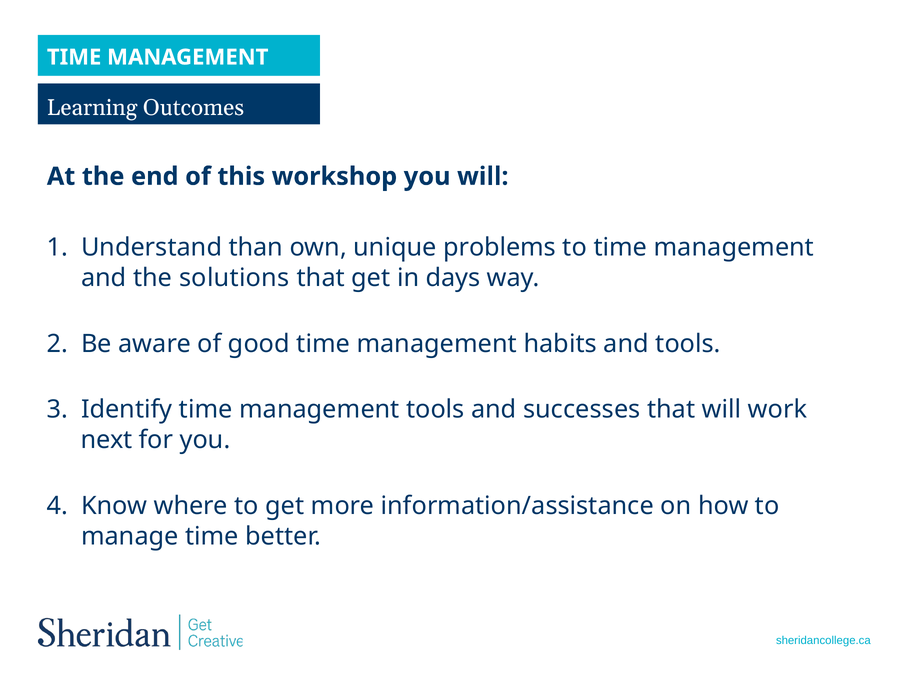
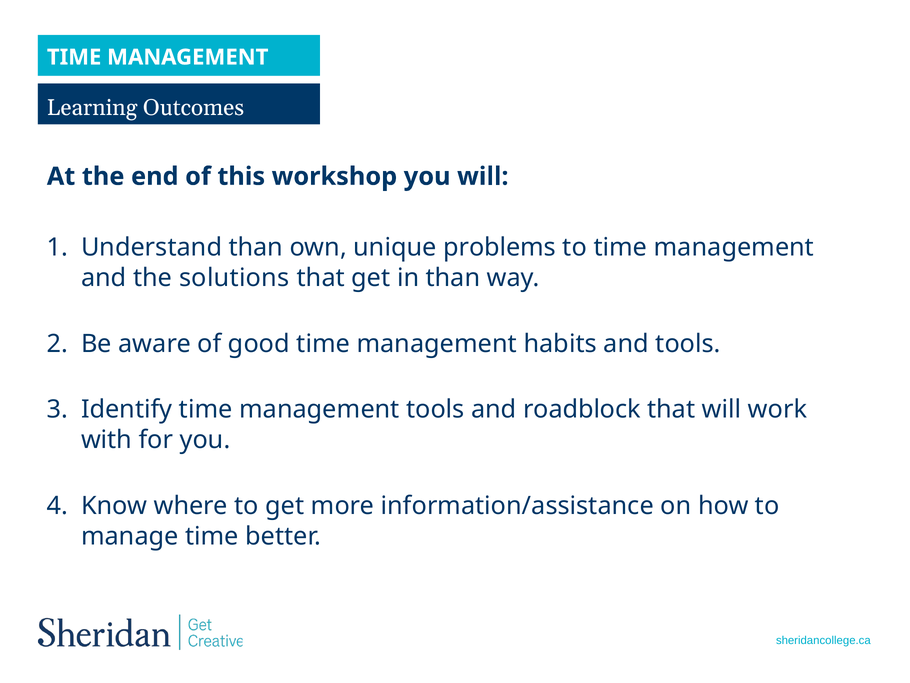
in days: days -> than
successes: successes -> roadblock
next: next -> with
